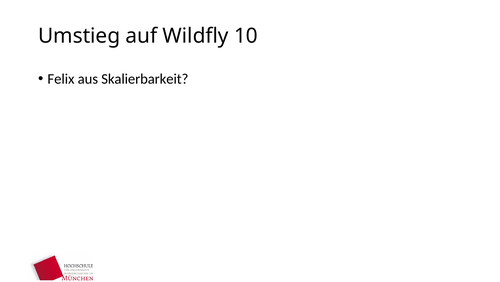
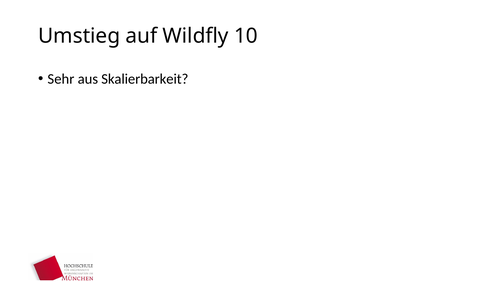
Felix: Felix -> Sehr
